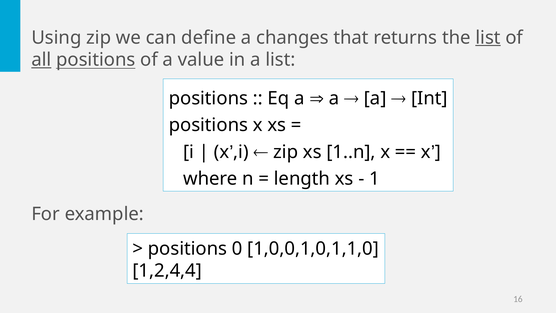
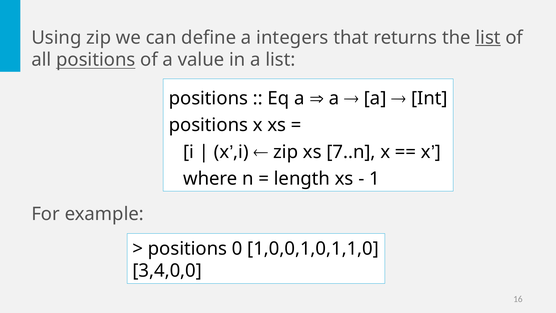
changes: changes -> integers
all underline: present -> none
1..n: 1..n -> 7..n
1,2,4,4: 1,2,4,4 -> 3,4,0,0
